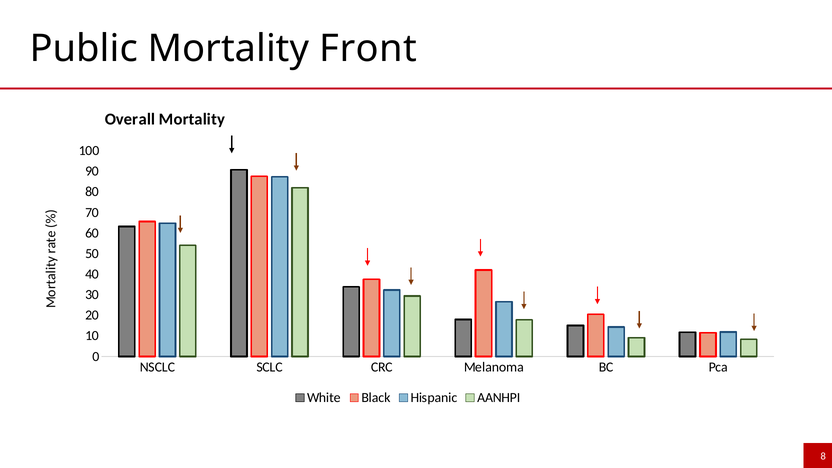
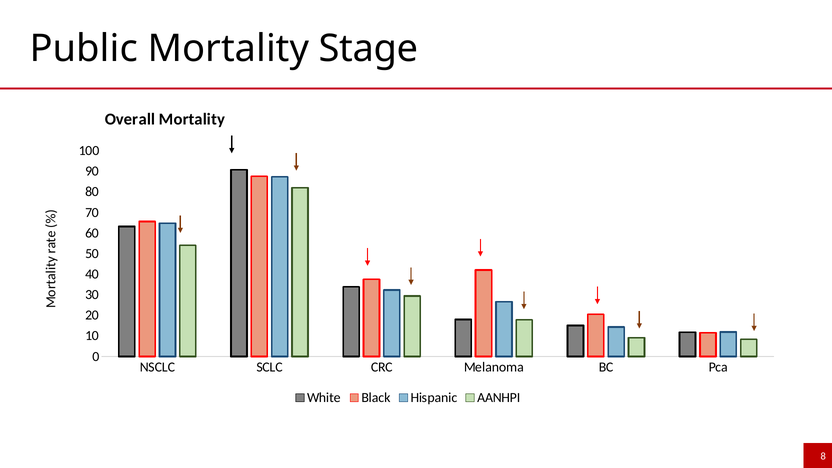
Front: Front -> Stage
